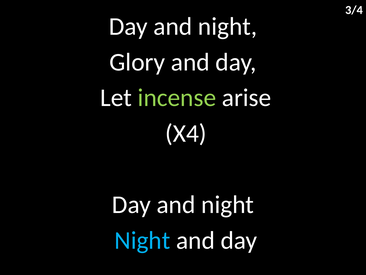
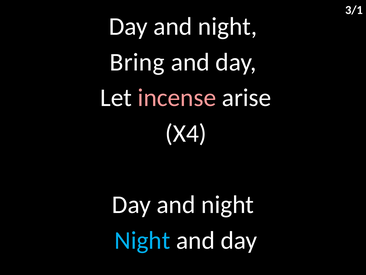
3/4: 3/4 -> 3/1
Glory: Glory -> Bring
incense colour: light green -> pink
